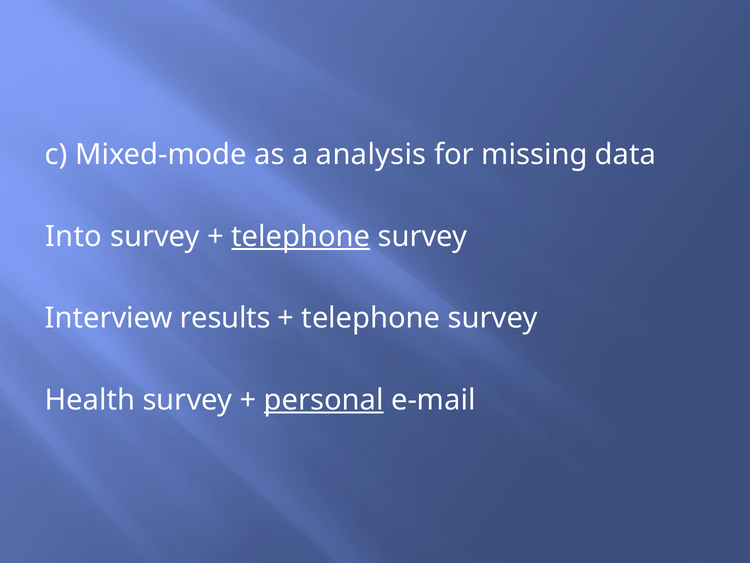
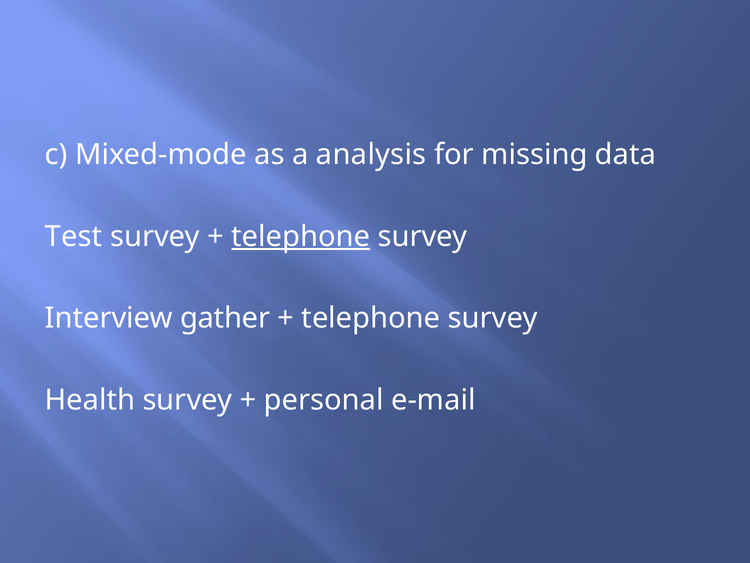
Into: Into -> Test
results: results -> gather
personal underline: present -> none
